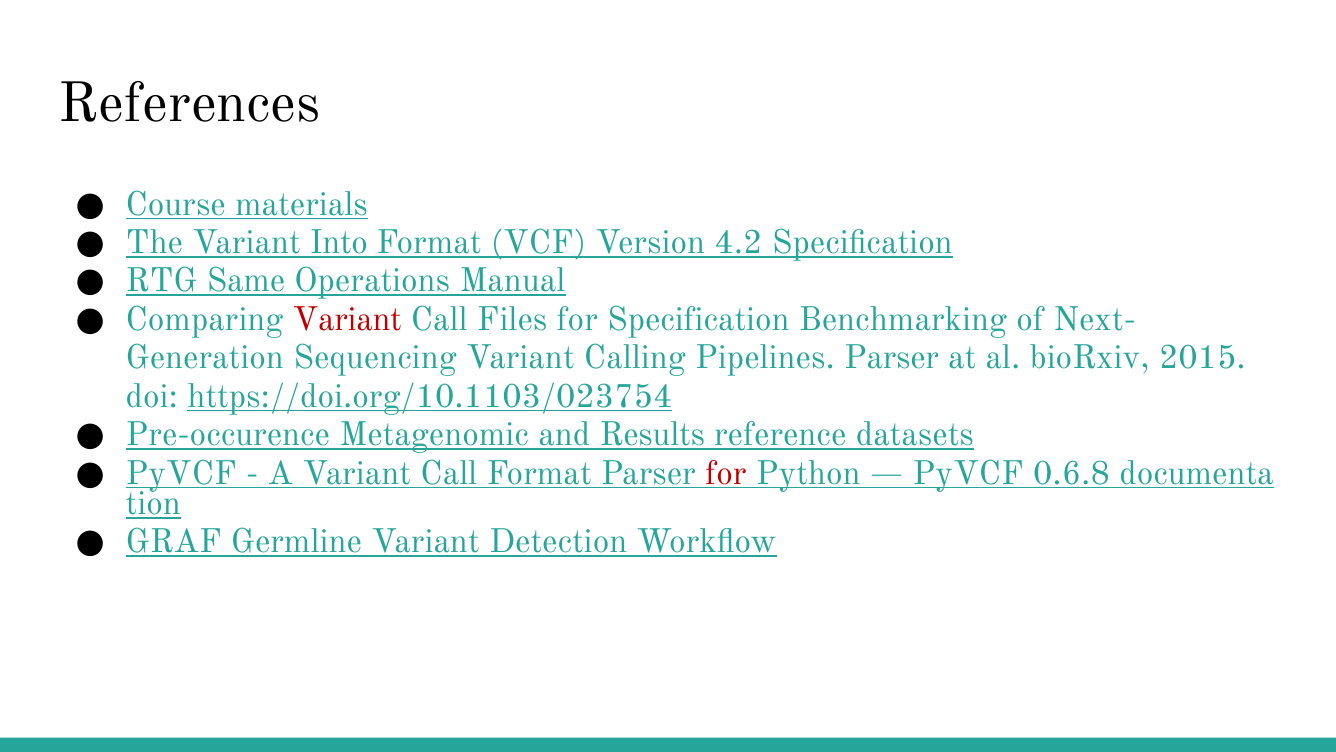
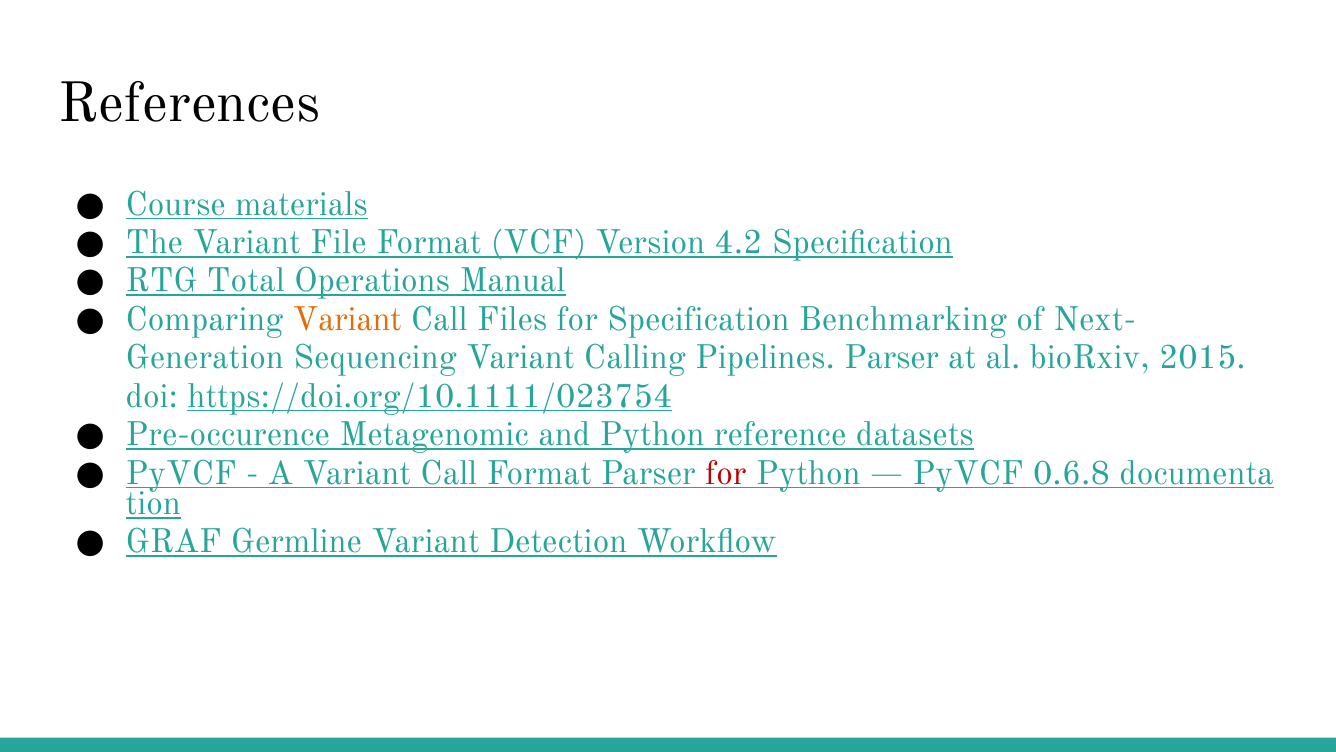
Into: Into -> File
Same: Same -> Total
Variant at (347, 319) colour: red -> orange
https://doi.org/10.1103/023754: https://doi.org/10.1103/023754 -> https://doi.org/10.1111/023754
and Results: Results -> Python
